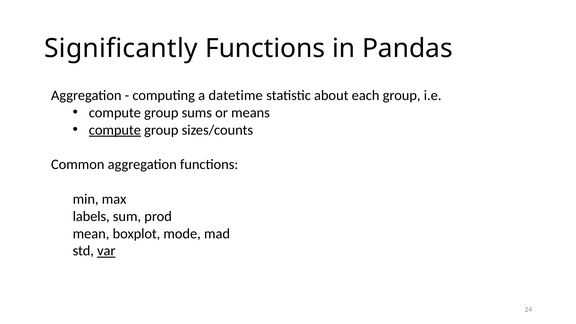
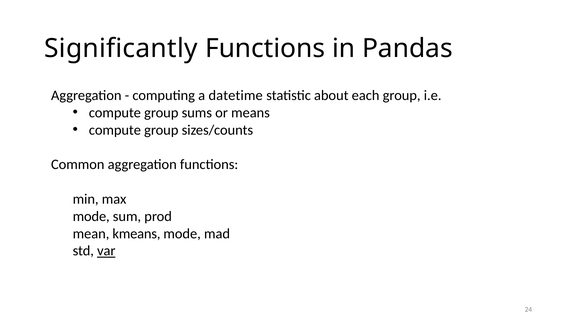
compute at (115, 130) underline: present -> none
labels at (91, 216): labels -> mode
boxplot: boxplot -> kmeans
